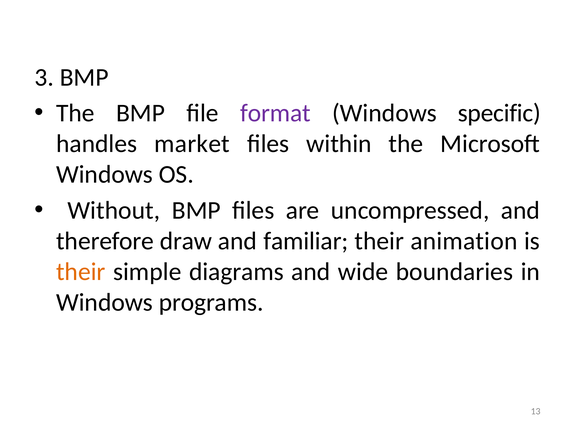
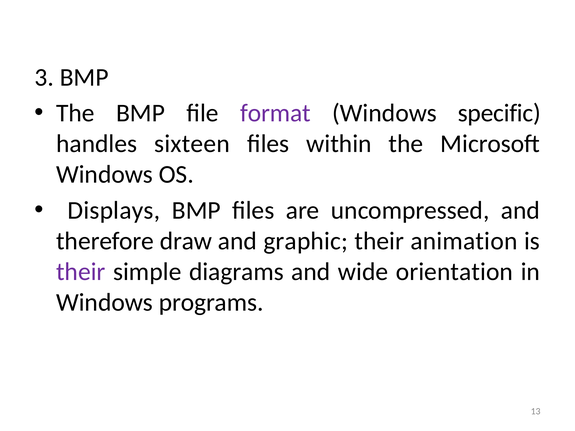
market: market -> sixteen
Without: Without -> Displays
familiar: familiar -> graphic
their at (81, 272) colour: orange -> purple
boundaries: boundaries -> orientation
